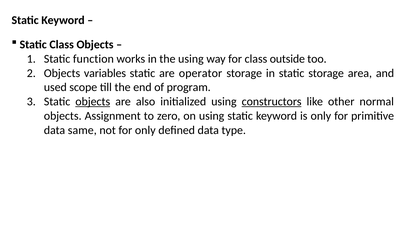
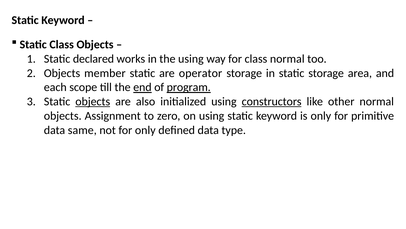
function: function -> declared
class outside: outside -> normal
variables: variables -> member
used: used -> each
end underline: none -> present
program underline: none -> present
